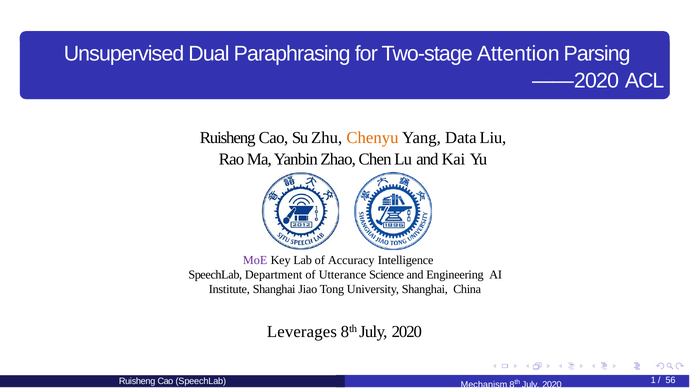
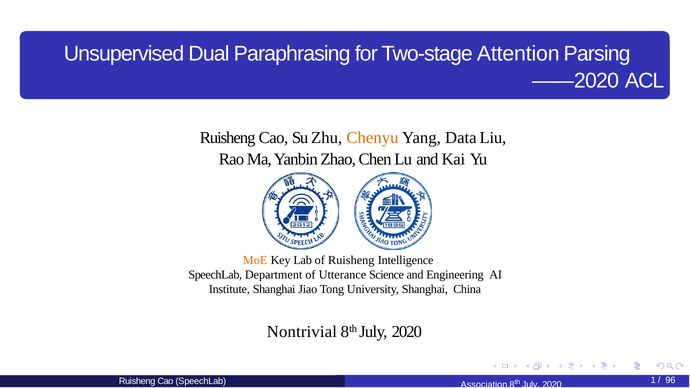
MoE colour: purple -> orange
of Accuracy: Accuracy -> Ruisheng
Leverages: Leverages -> Nontrivial
56: 56 -> 96
Mechanism: Mechanism -> Association
